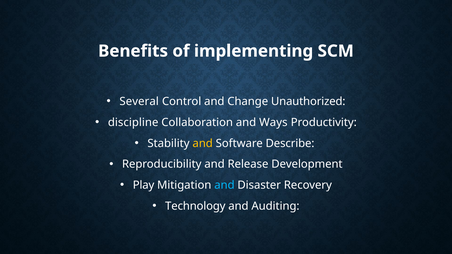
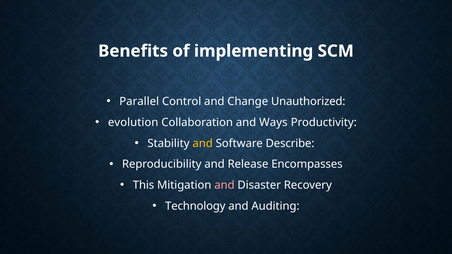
Several: Several -> Parallel
discipline: discipline -> evolution
Development: Development -> Encompasses
Play: Play -> This
and at (224, 185) colour: light blue -> pink
